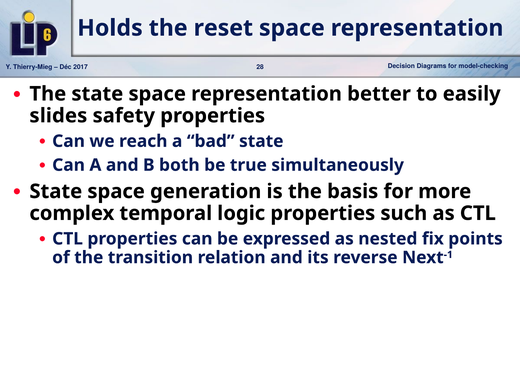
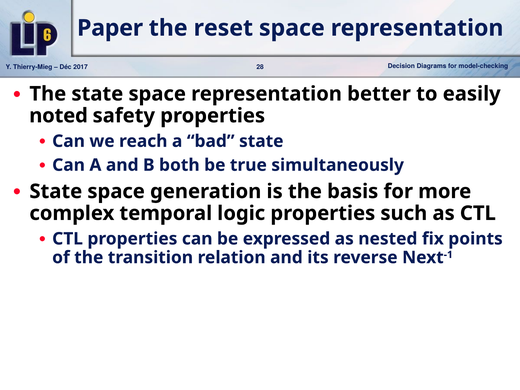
Holds: Holds -> Paper
slides: slides -> noted
